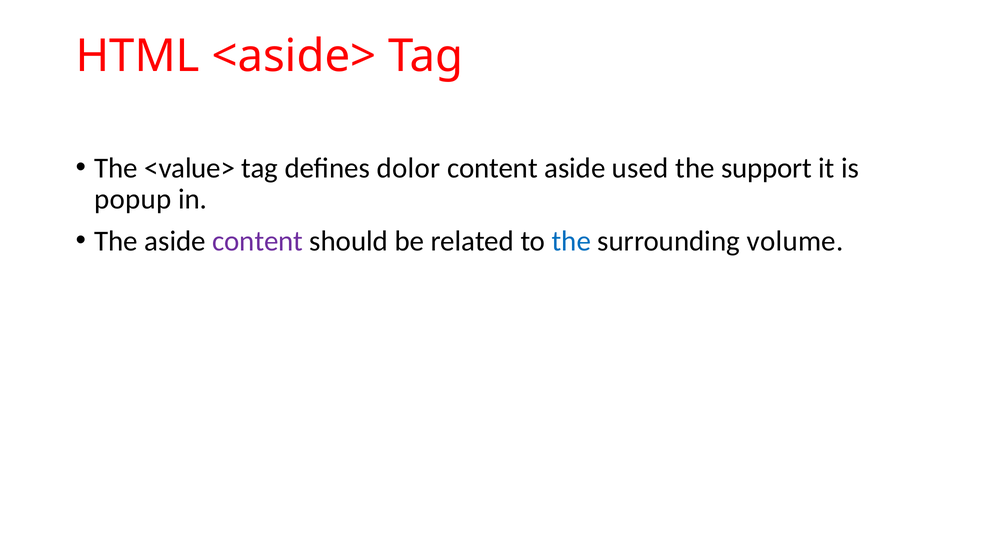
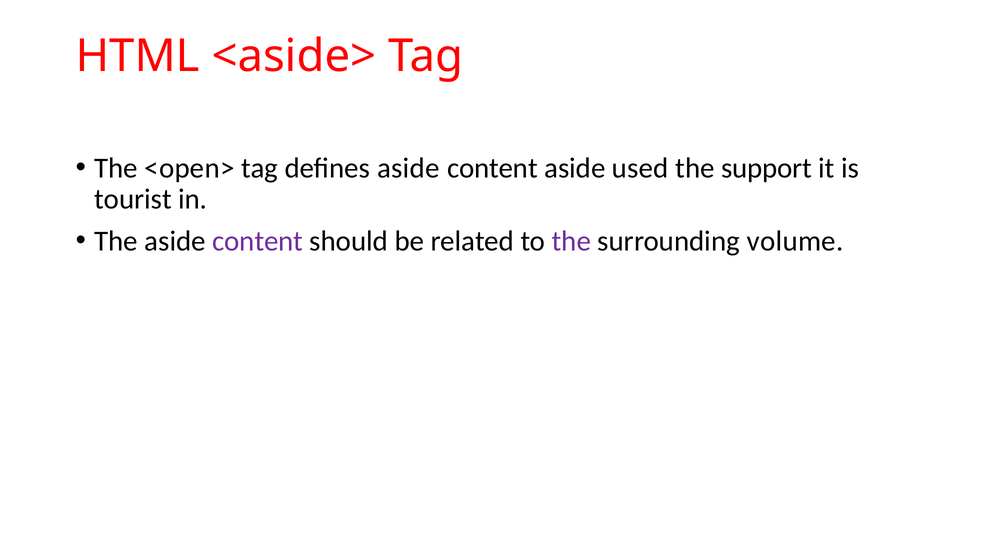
<value>: <value> -> <open>
defines dolor: dolor -> aside
popup: popup -> tourist
the at (571, 241) colour: blue -> purple
